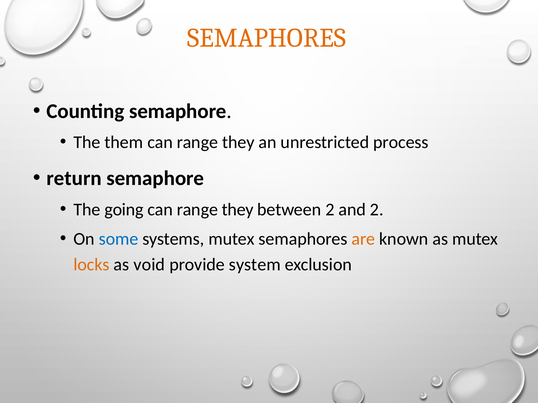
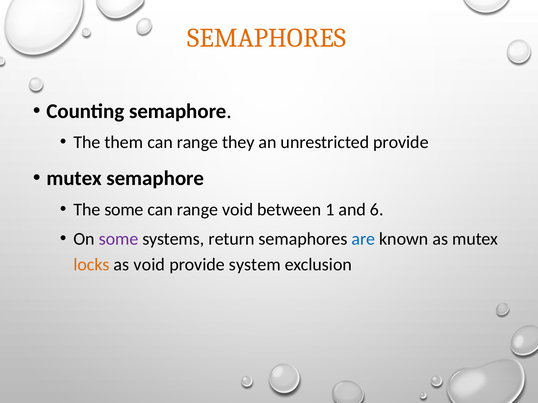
unrestricted process: process -> provide
return at (74, 179): return -> mutex
The going: going -> some
they at (238, 210): they -> void
between 2: 2 -> 1
and 2: 2 -> 6
some at (119, 239) colour: blue -> purple
systems mutex: mutex -> return
are colour: orange -> blue
